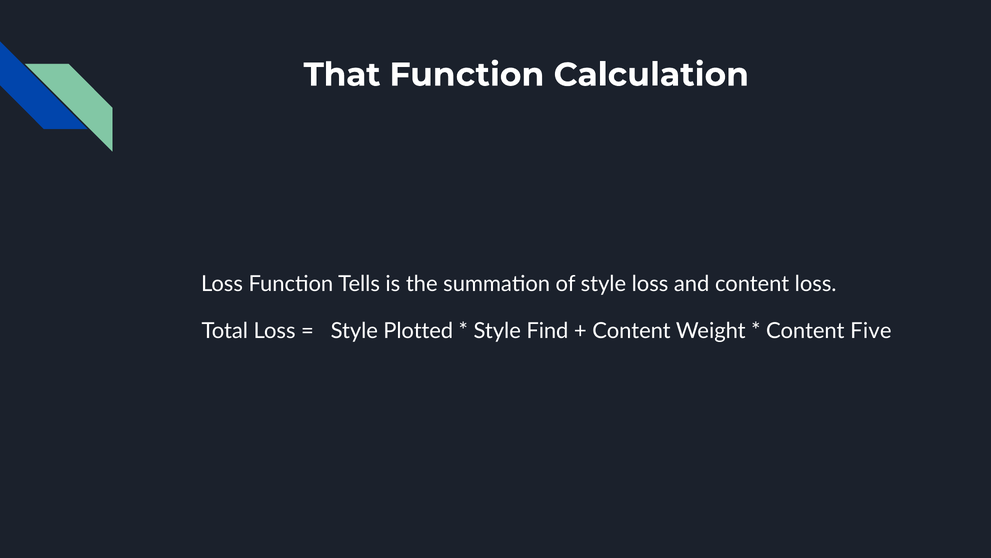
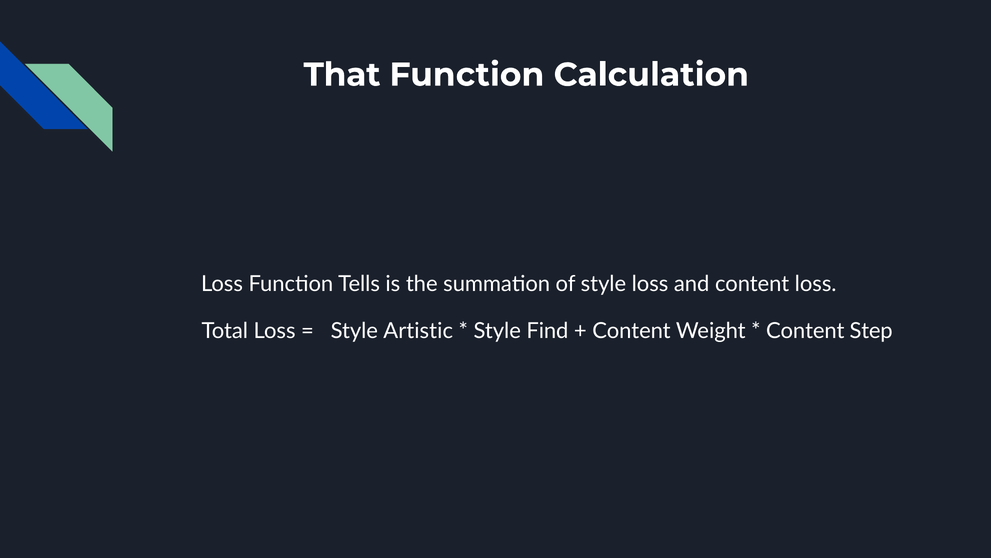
Plotted: Plotted -> Artistic
Five: Five -> Step
